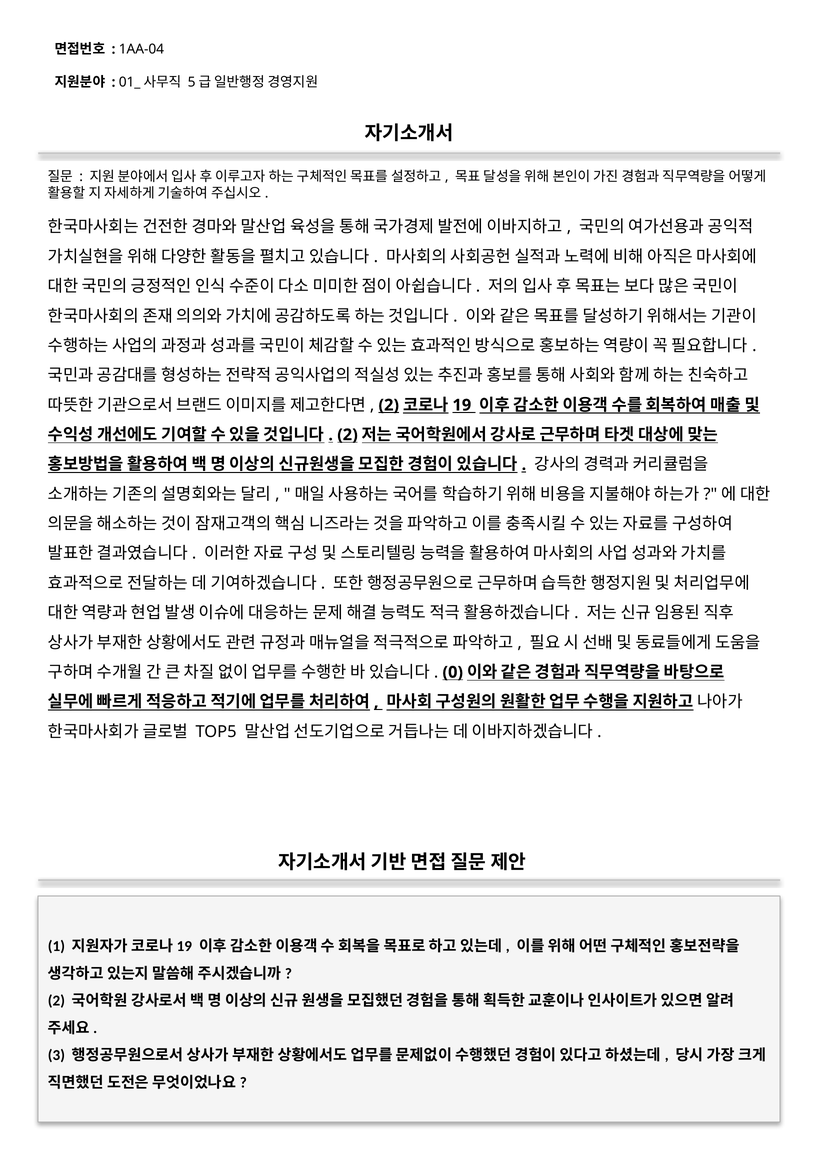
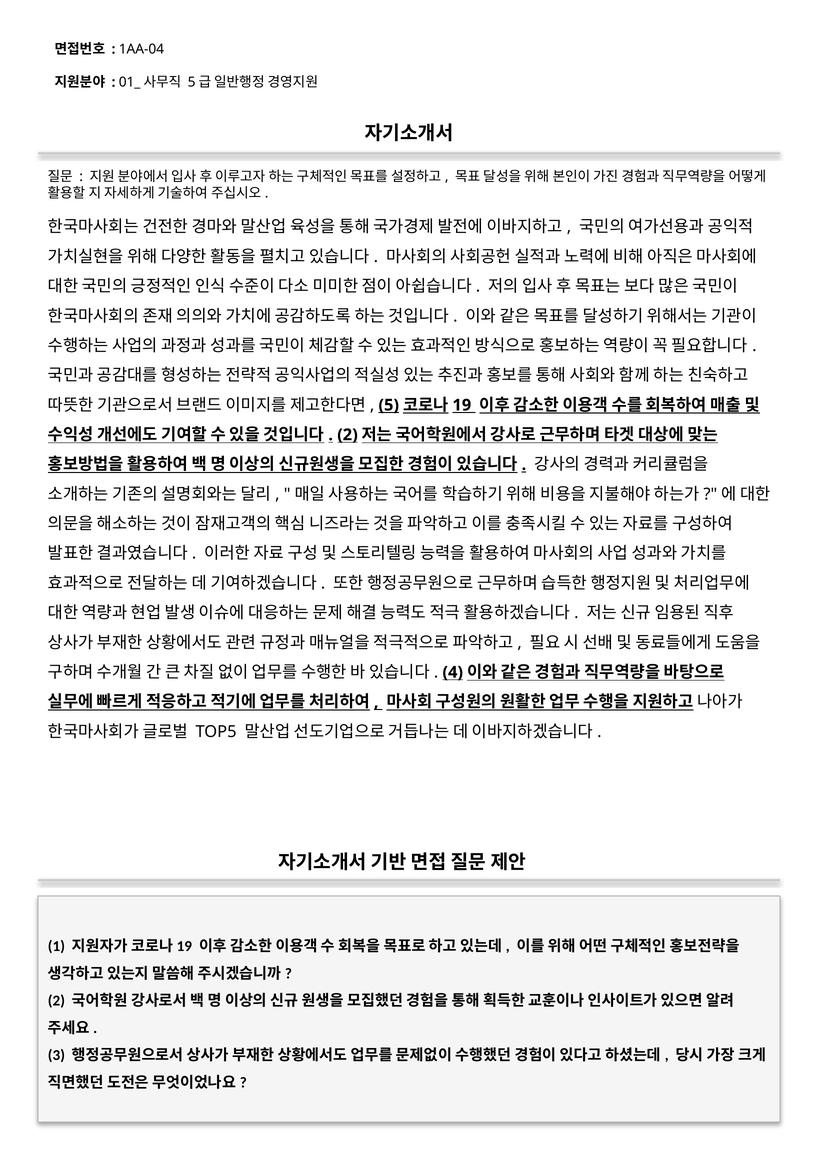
2 at (389, 405): 2 -> 5
0: 0 -> 4
